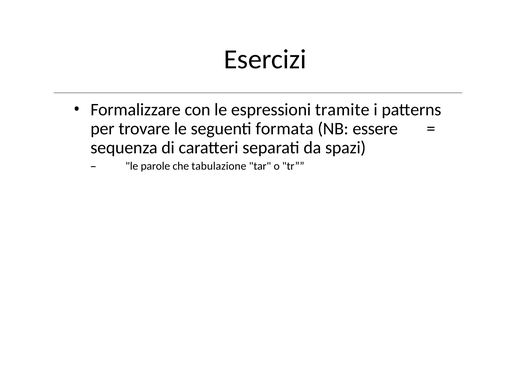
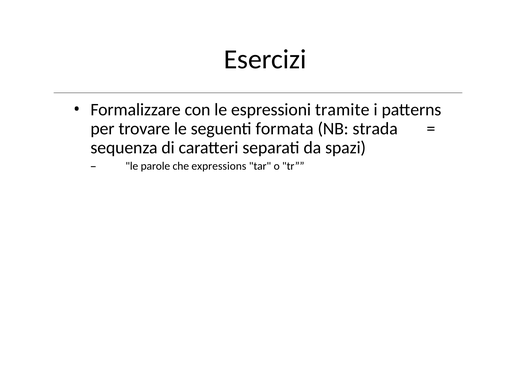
essere: essere -> strada
tabulazione: tabulazione -> expressions
